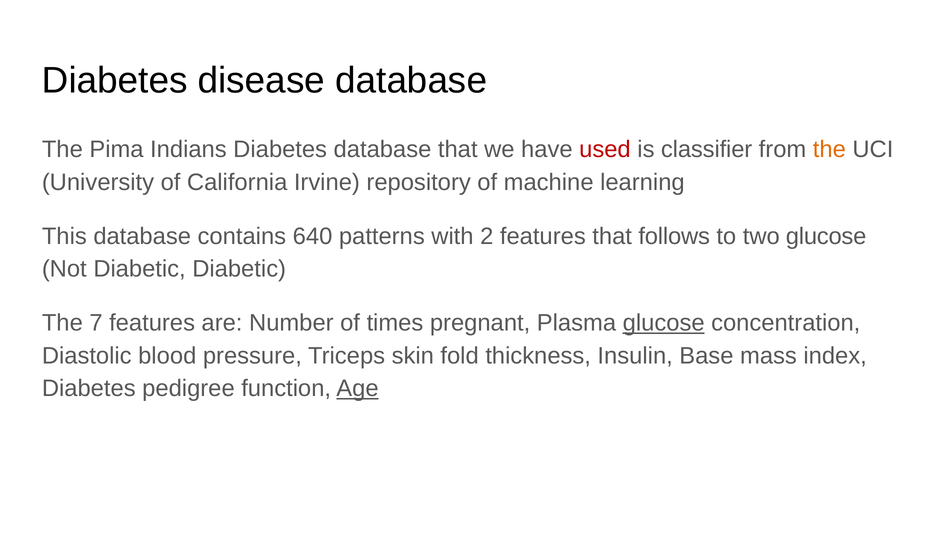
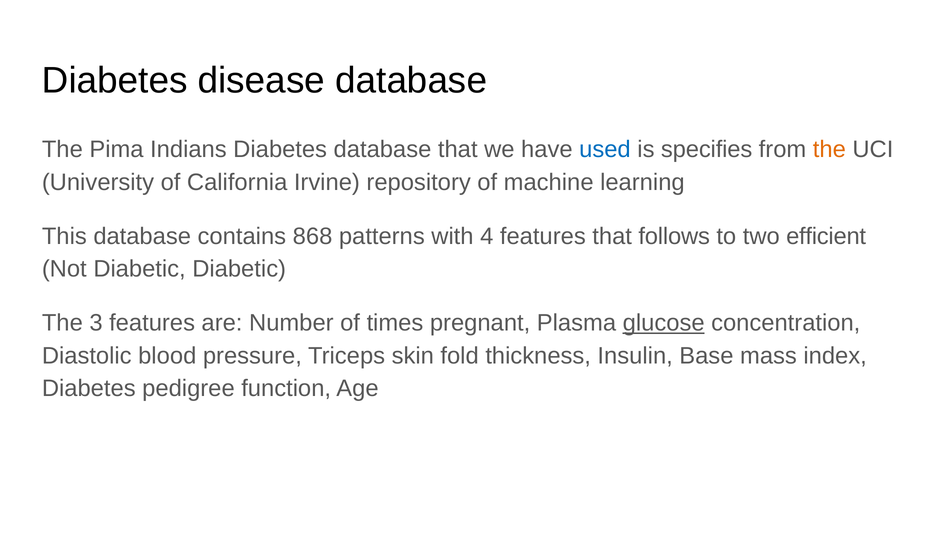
used colour: red -> blue
classifier: classifier -> specifies
640: 640 -> 868
2: 2 -> 4
two glucose: glucose -> efficient
7: 7 -> 3
Age underline: present -> none
